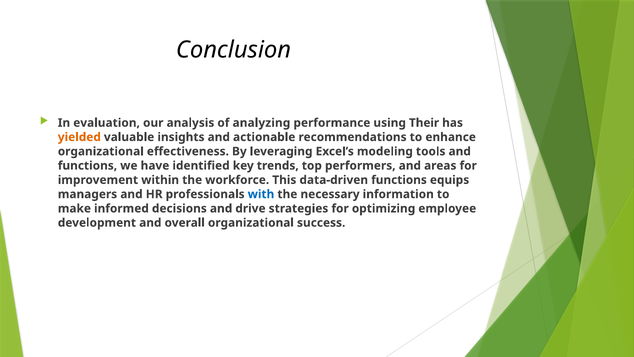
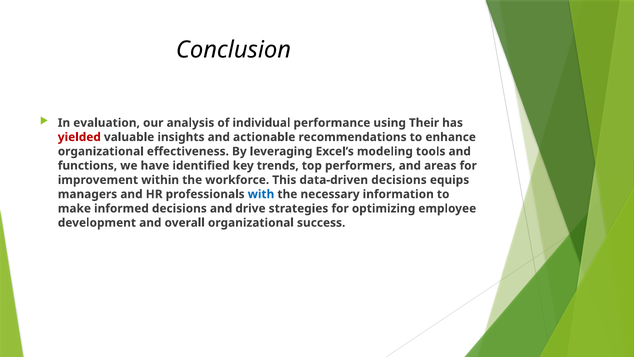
analyzing: analyzing -> individual
yielded colour: orange -> red
data-driven functions: functions -> decisions
